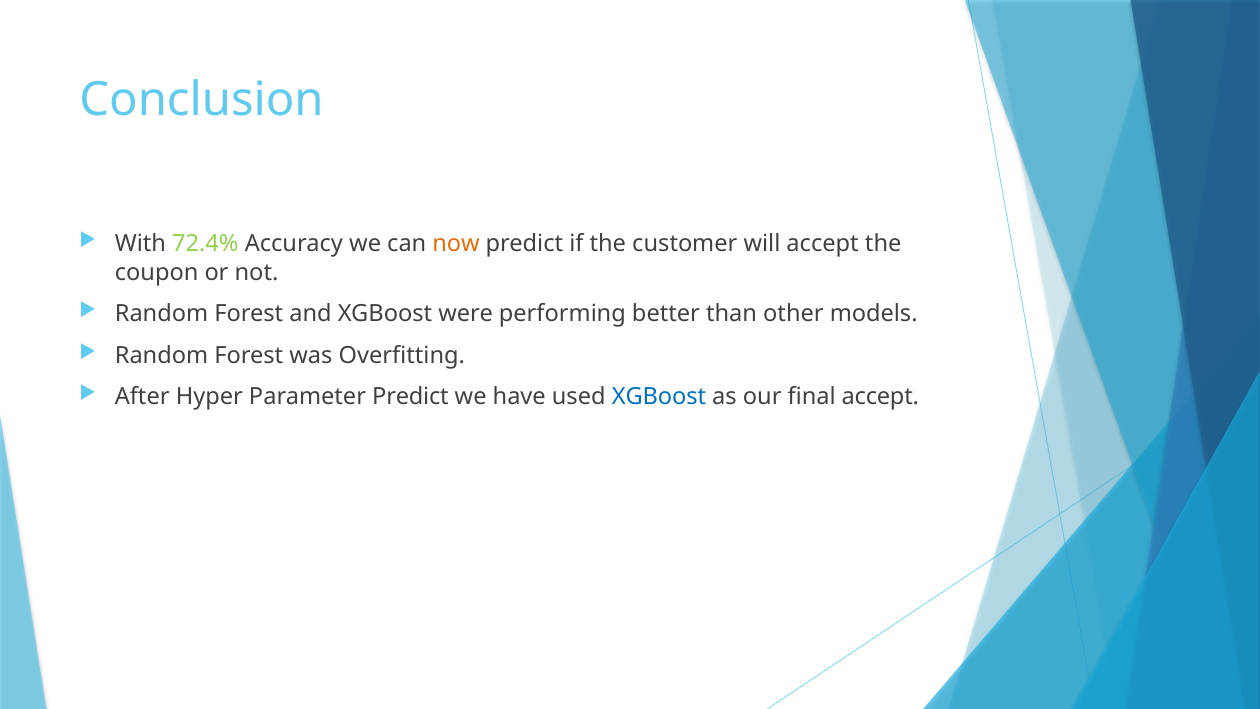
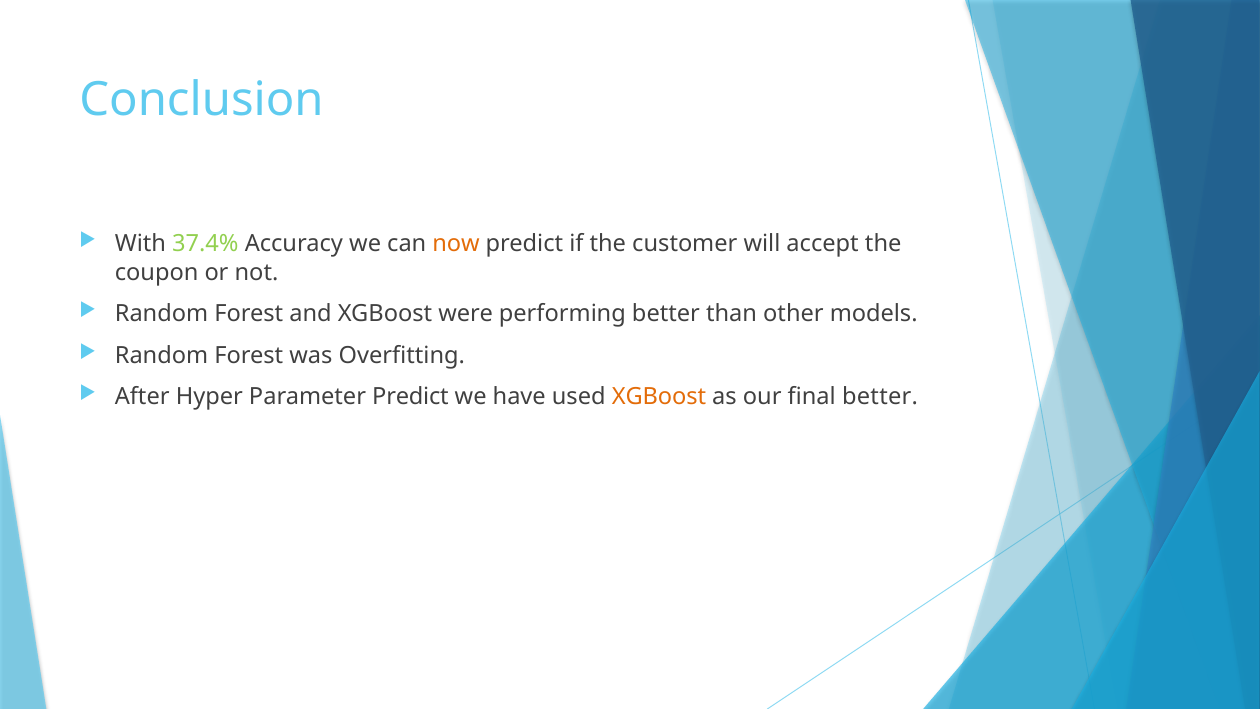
72.4%: 72.4% -> 37.4%
XGBoost at (659, 397) colour: blue -> orange
final accept: accept -> better
